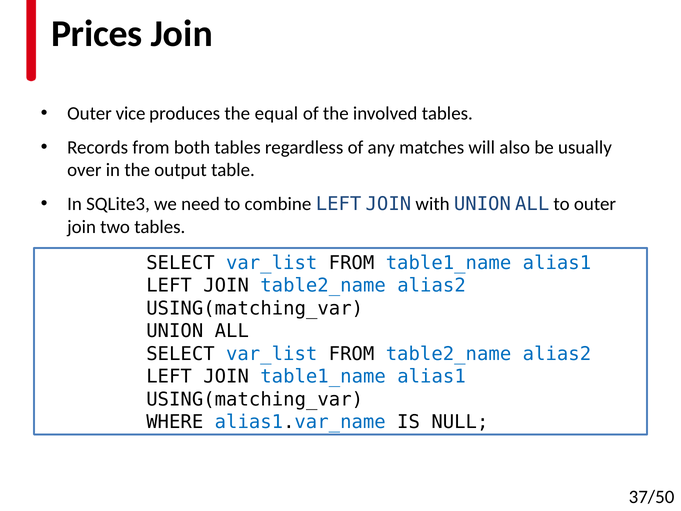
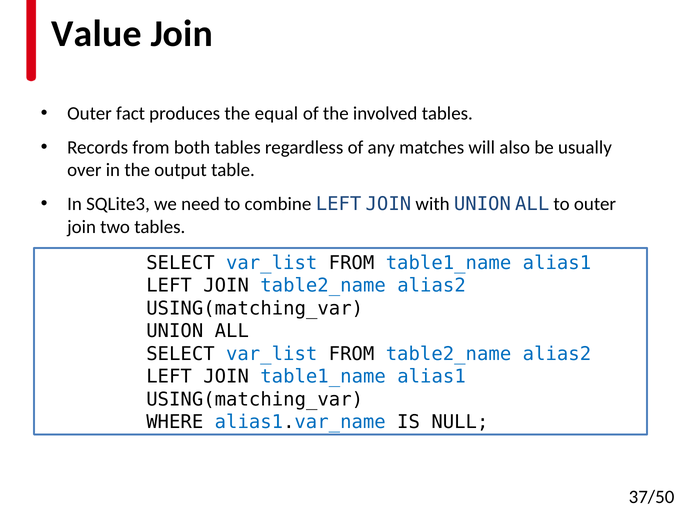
Prices: Prices -> Value
vice: vice -> fact
